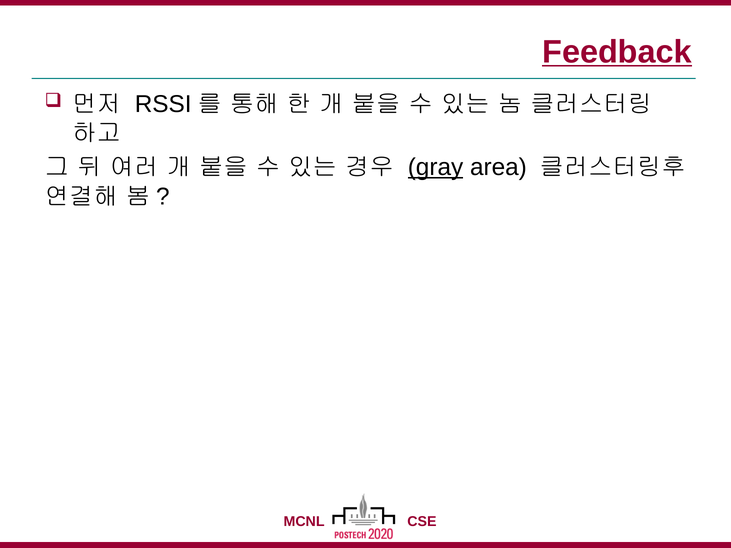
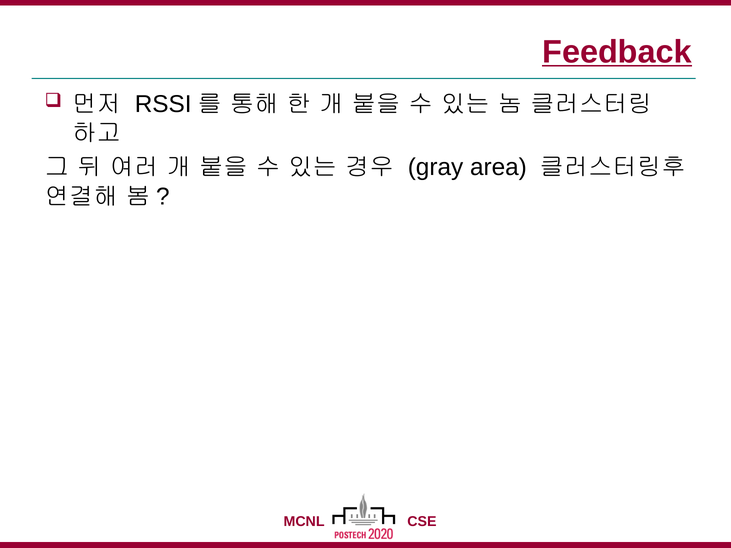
gray underline: present -> none
